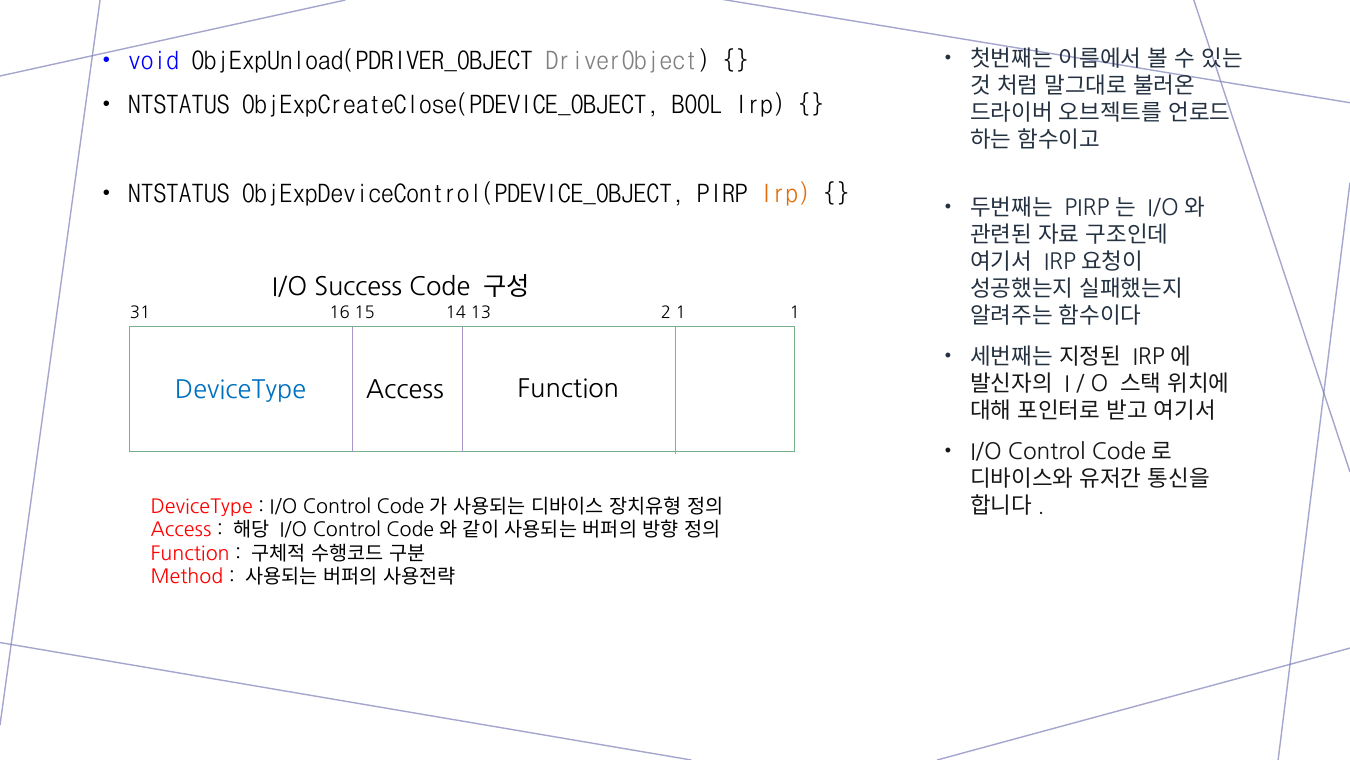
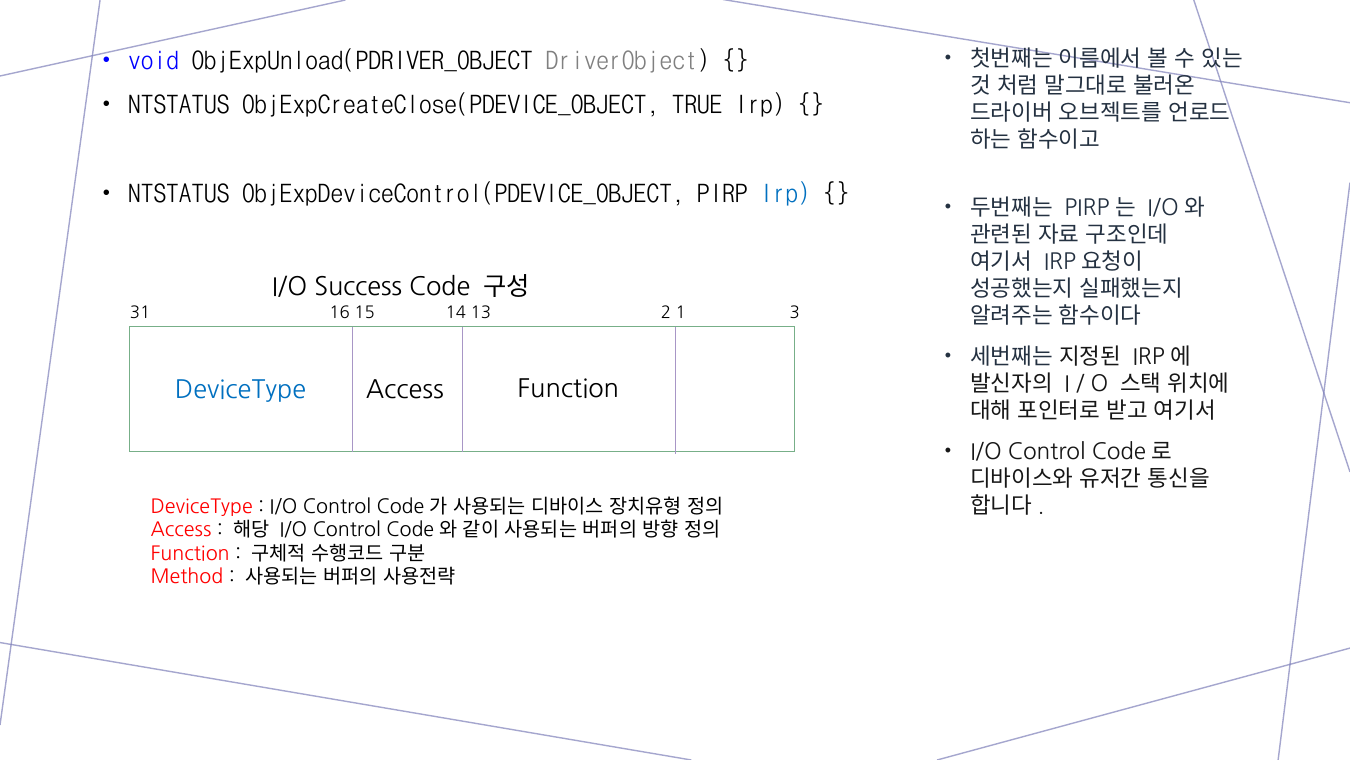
BOOL: BOOL -> TRUE
Irp at (786, 194) colour: orange -> blue
1 1: 1 -> 3
